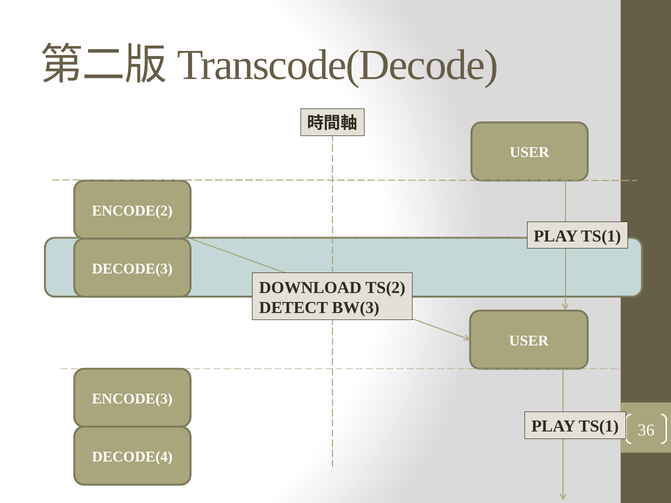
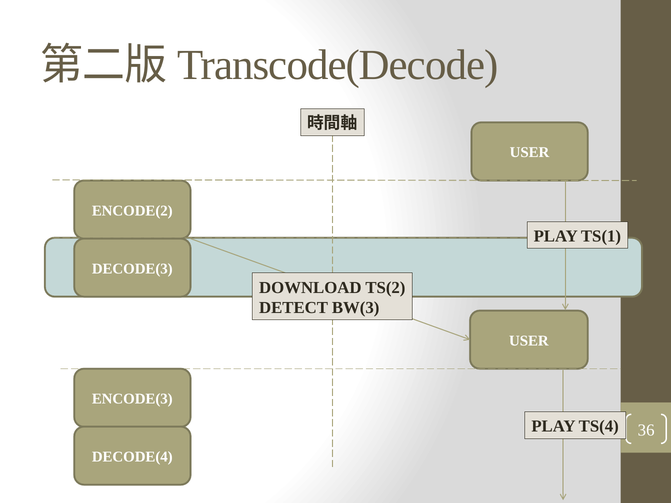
TS(1 at (599, 427): TS(1 -> TS(4
